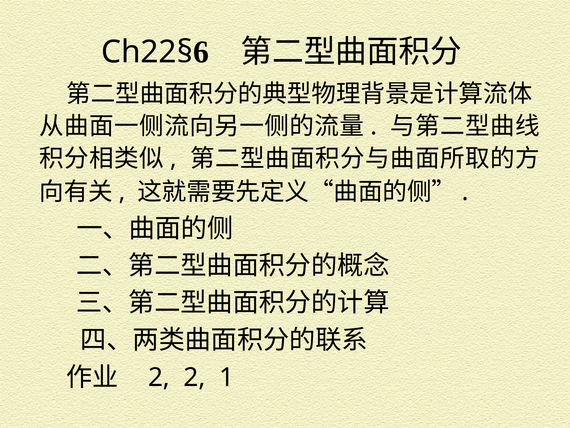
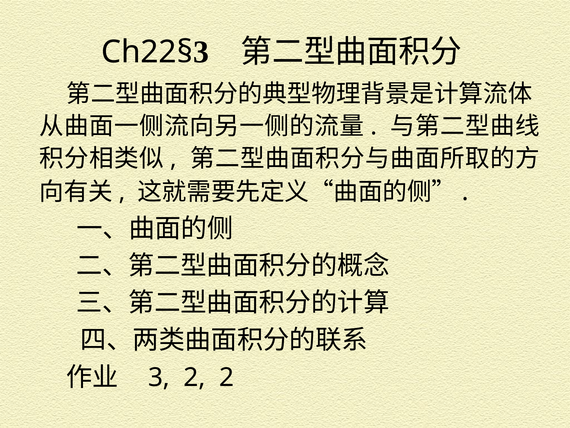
6 at (201, 52): 6 -> 3
2 at (159, 377): 2 -> 3
2 1: 1 -> 2
